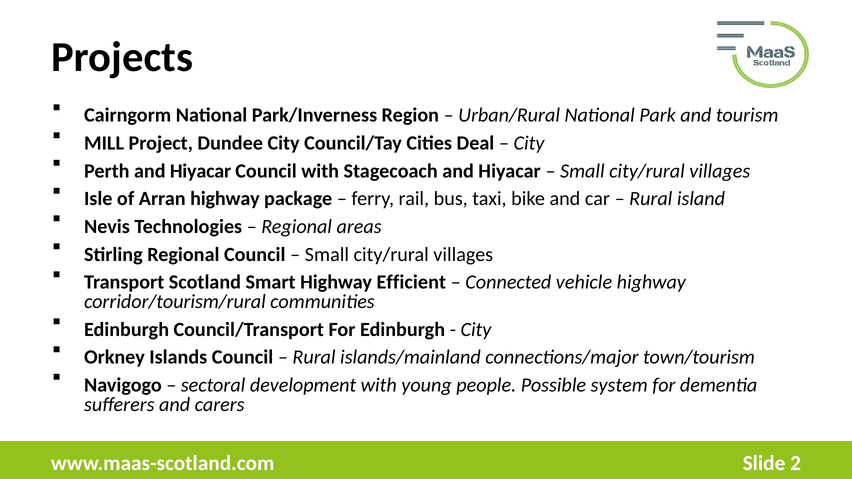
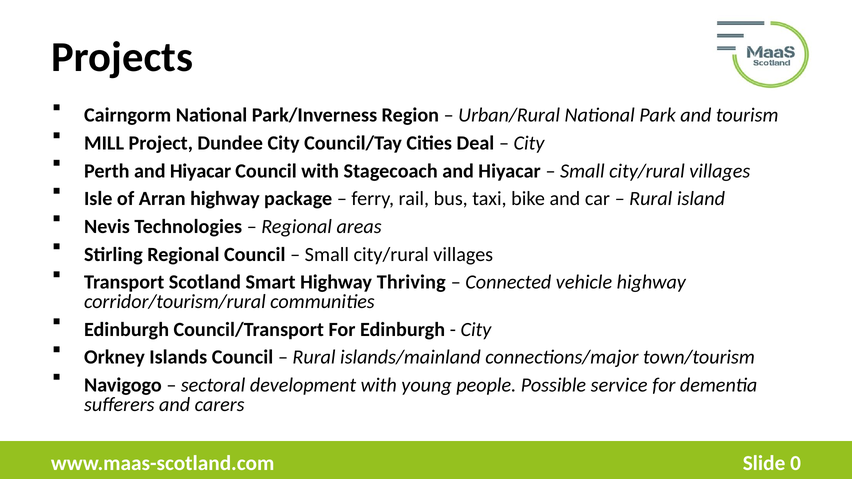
Efficient: Efficient -> Thriving
system: system -> service
2: 2 -> 0
